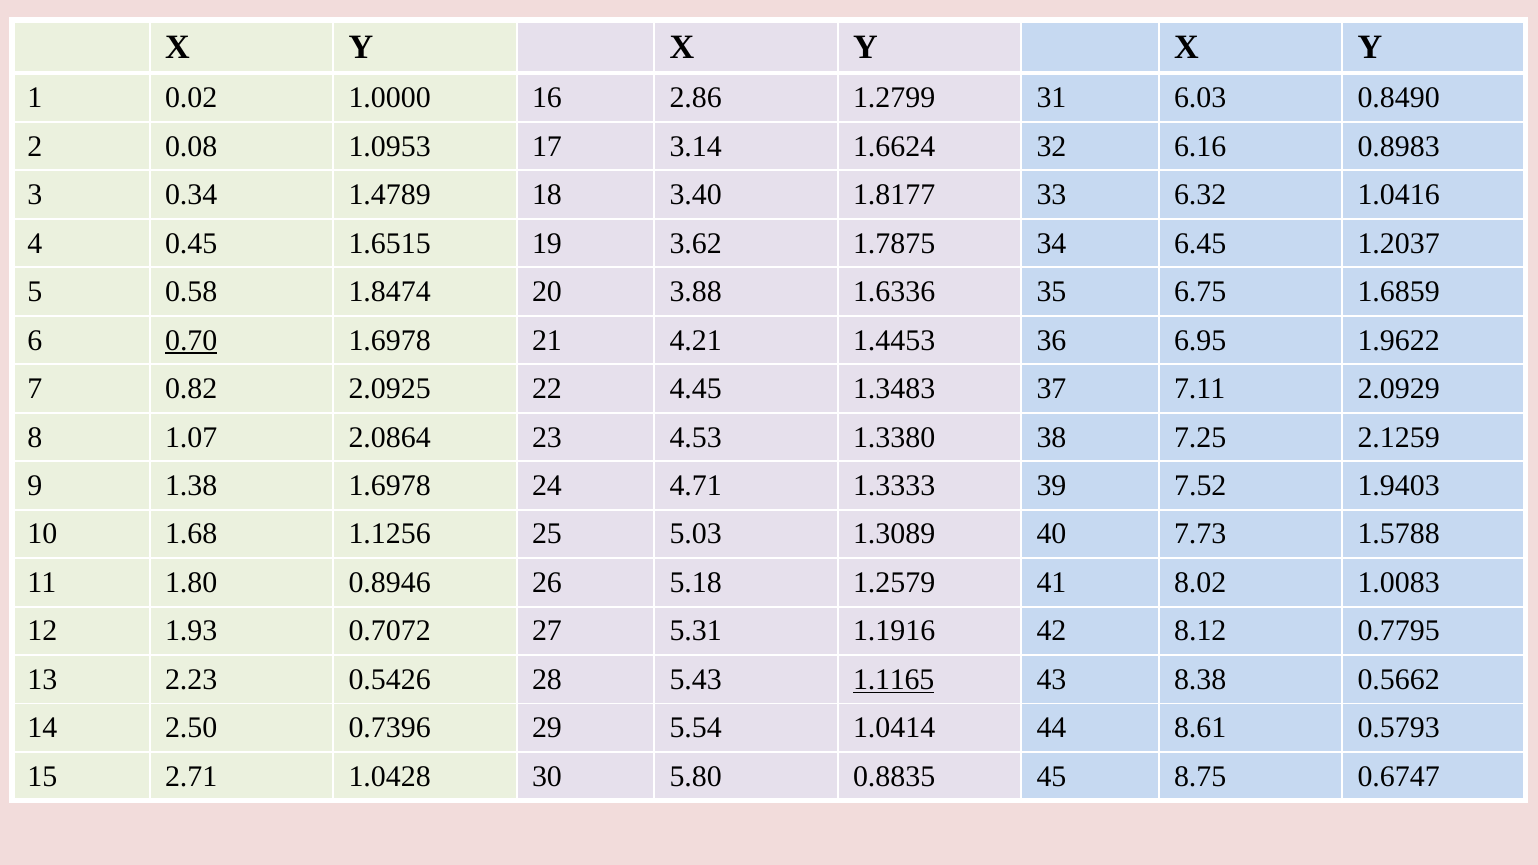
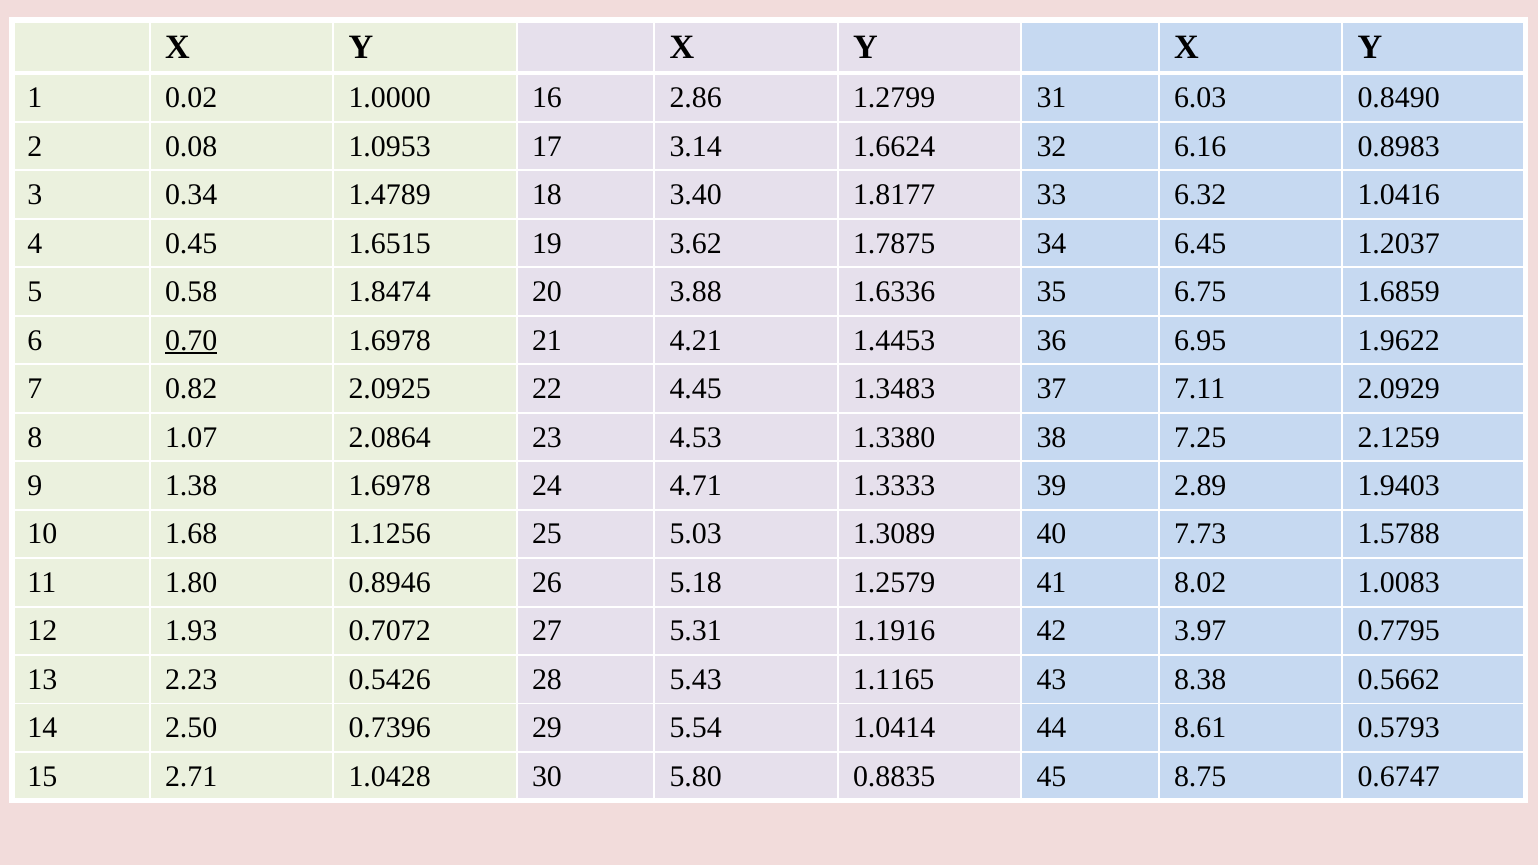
7.52: 7.52 -> 2.89
8.12: 8.12 -> 3.97
1.1165 underline: present -> none
